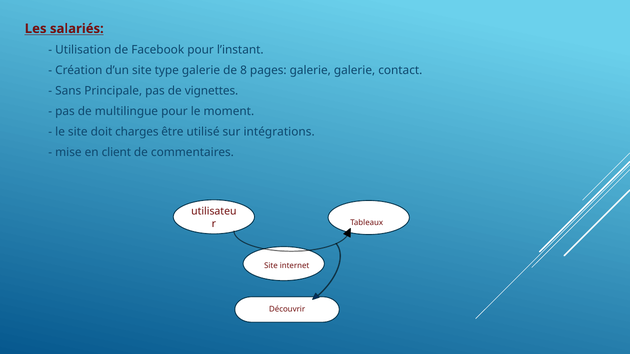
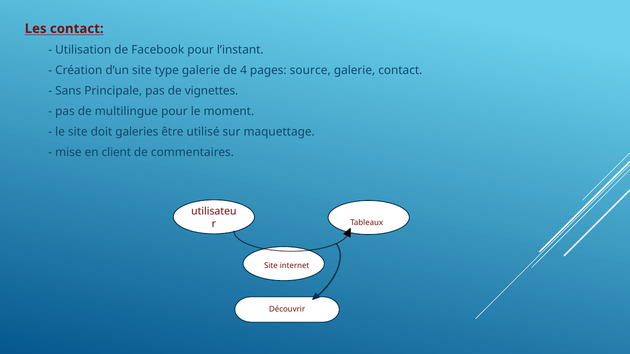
Les salariés: salariés -> contact
8: 8 -> 4
pages galerie: galerie -> source
charges: charges -> galeries
intégrations: intégrations -> maquettage
